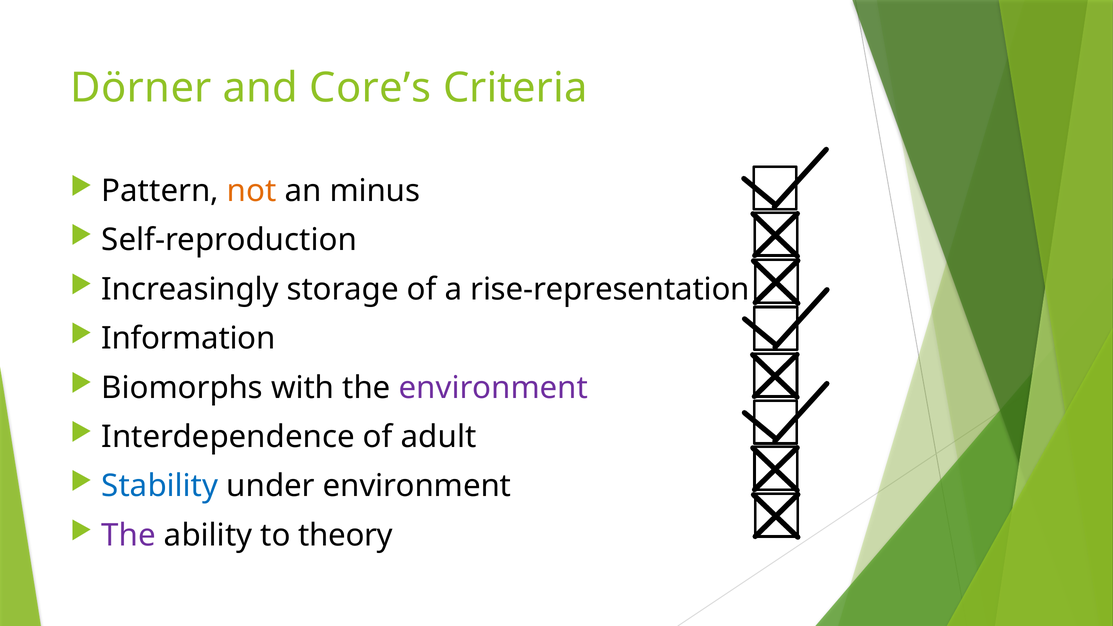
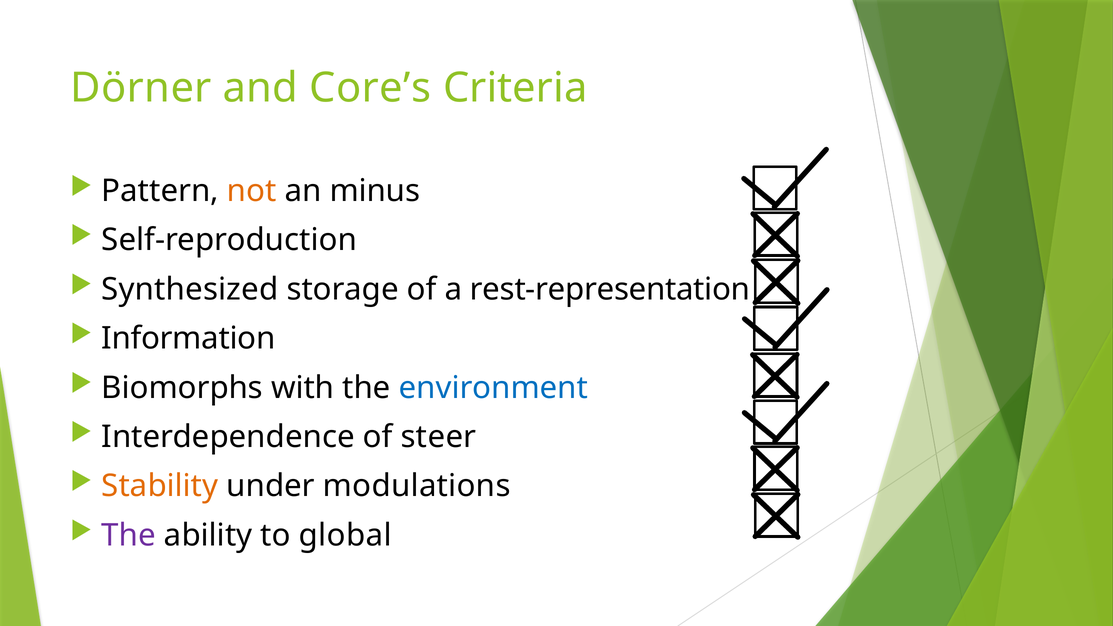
Increasingly: Increasingly -> Synthesized
rise-representation: rise-representation -> rest-representation
environment at (493, 388) colour: purple -> blue
adult: adult -> steer
Stability colour: blue -> orange
under environment: environment -> modulations
theory: theory -> global
